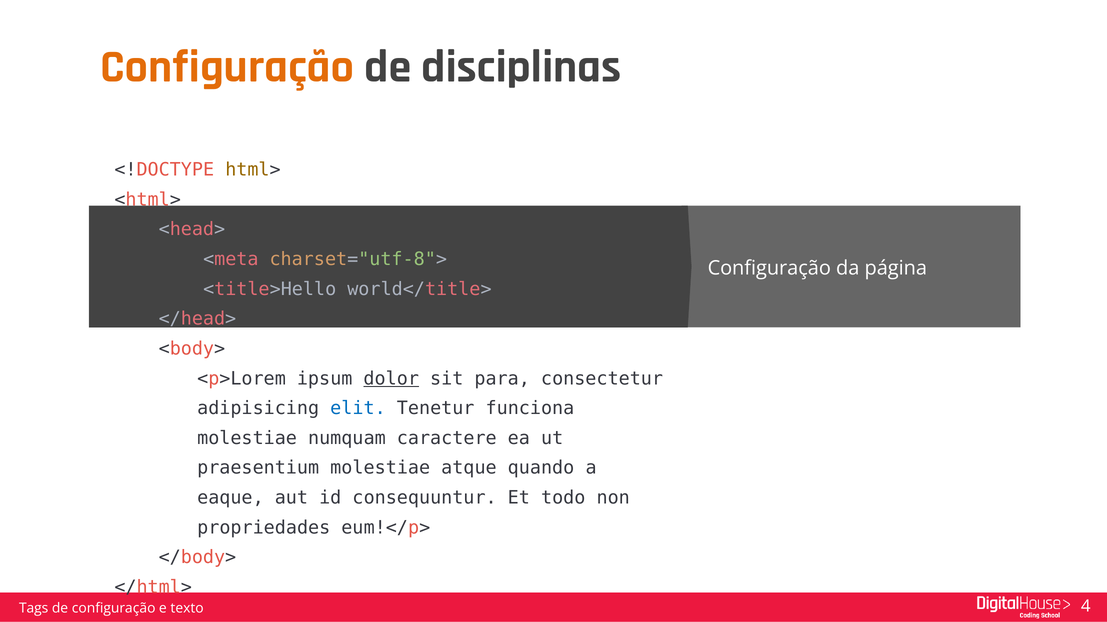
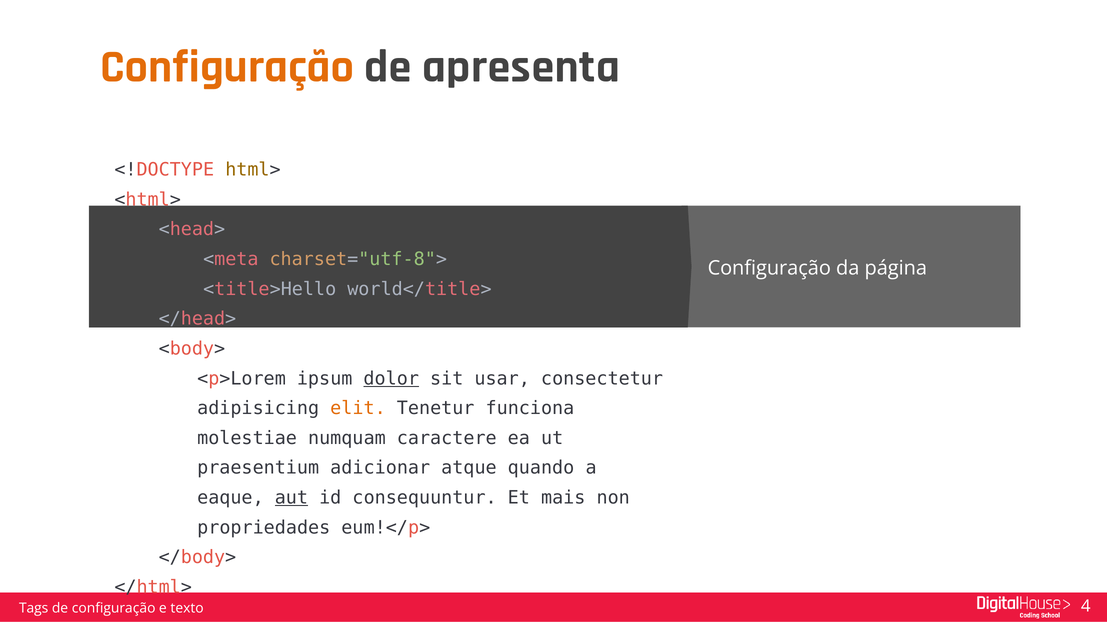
disciplinas: disciplinas -> apresenta
para: para -> usar
elit colour: blue -> orange
praesentium molestiae: molestiae -> adicionar
aut underline: none -> present
todo: todo -> mais
